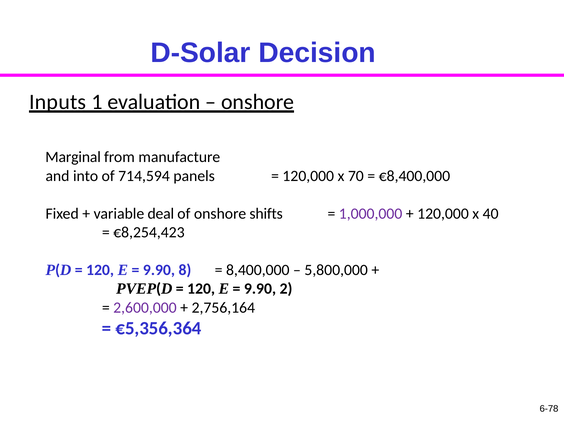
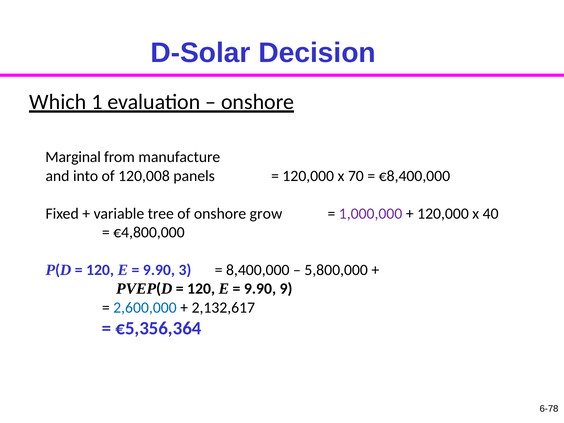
Inputs: Inputs -> Which
714,594: 714,594 -> 120,008
deal: deal -> tree
shifts: shifts -> grow
€8,254,423: €8,254,423 -> €4,800,000
8: 8 -> 3
2: 2 -> 9
2,600,000 colour: purple -> blue
2,756,164: 2,756,164 -> 2,132,617
